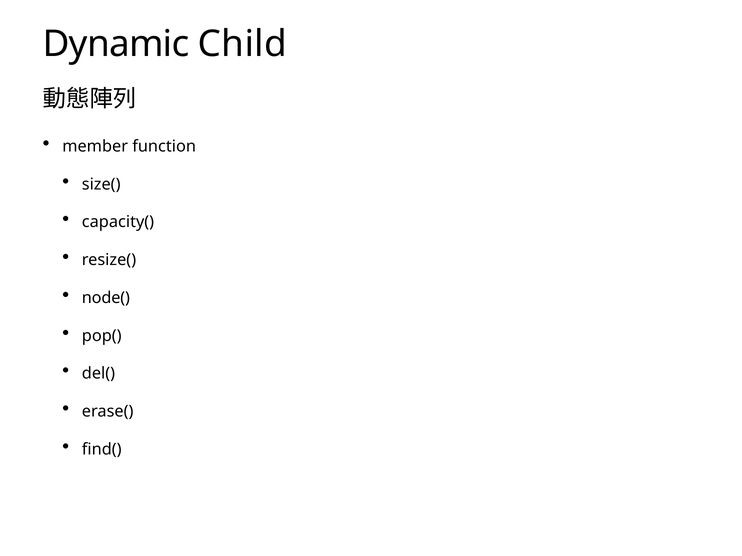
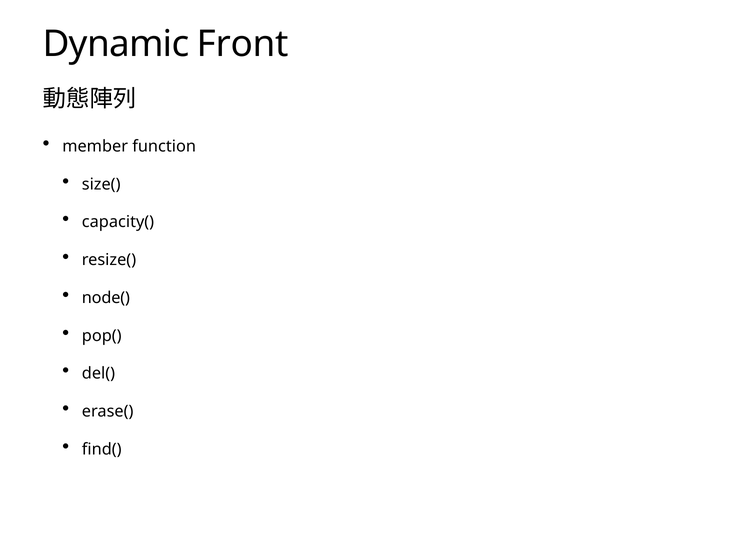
Child: Child -> Front
